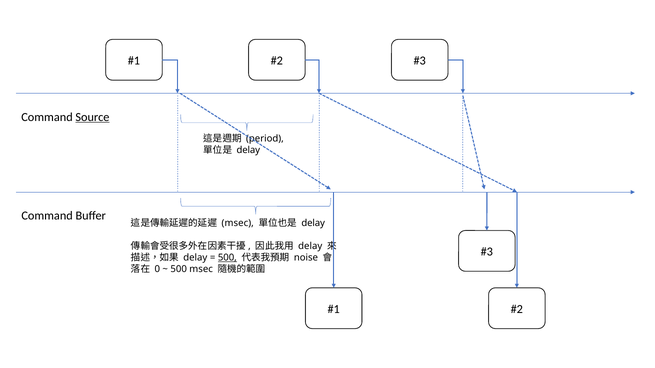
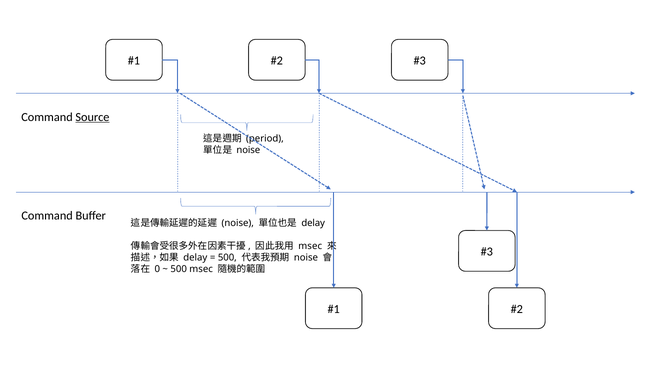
delay at (248, 150): delay -> noise
msec at (238, 224): msec -> noise
delay at (310, 246): delay -> msec
500 at (227, 258) underline: present -> none
